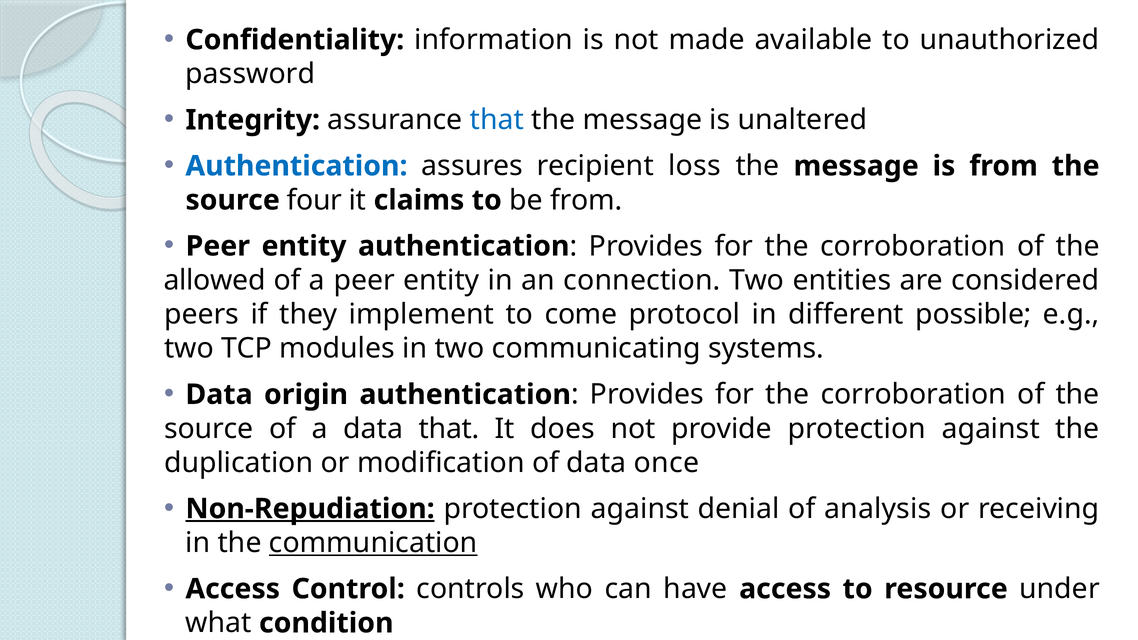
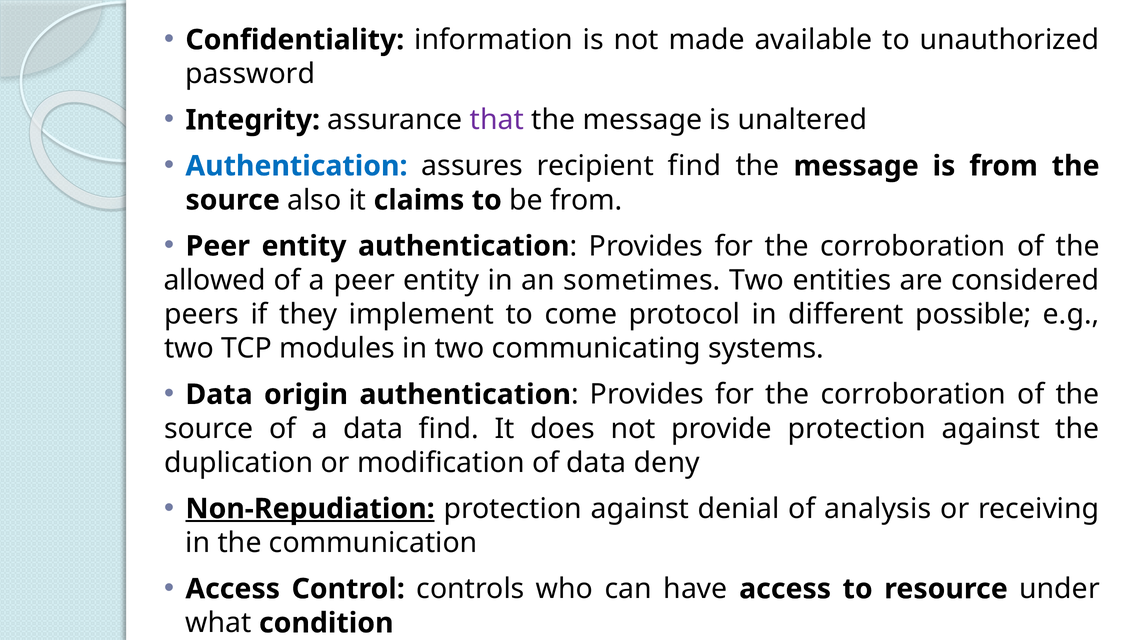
that at (497, 120) colour: blue -> purple
recipient loss: loss -> find
four: four -> also
connection: connection -> sometimes
data that: that -> find
once: once -> deny
communication underline: present -> none
